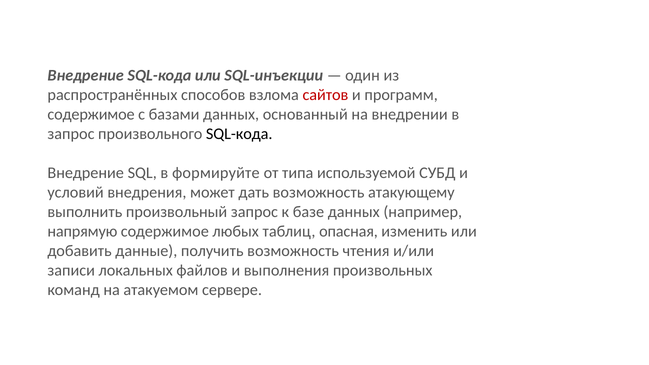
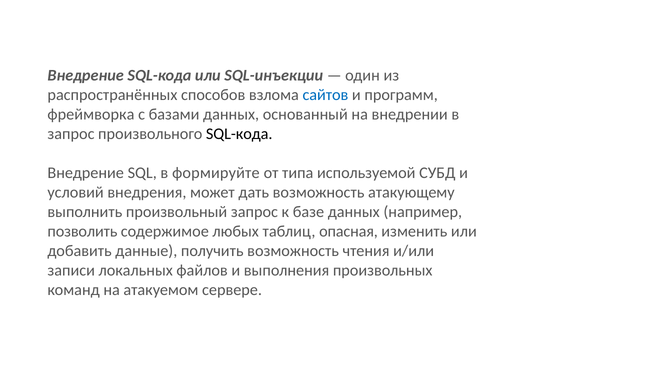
сайтов colour: red -> blue
содержимое at (91, 114): содержимое -> фреймворка
напрямую: напрямую -> позволить
